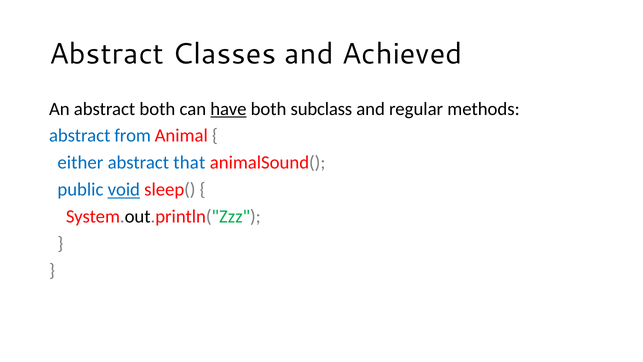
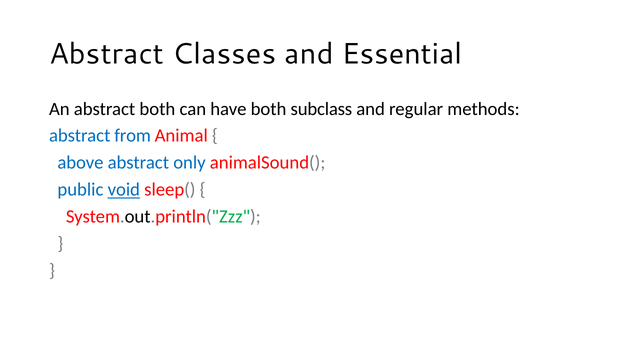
Achieved: Achieved -> Essential
have underline: present -> none
either: either -> above
that: that -> only
